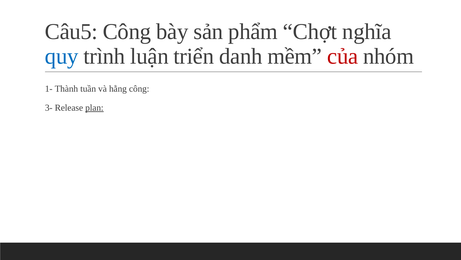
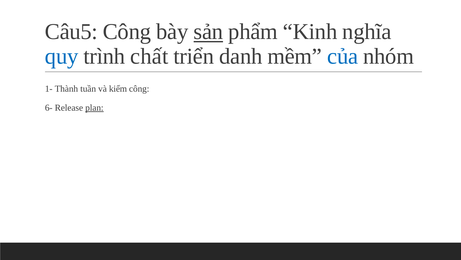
sản underline: none -> present
Chợt: Chợt -> Kinh
luận: luận -> chất
của colour: red -> blue
hằng: hằng -> kiểm
3-: 3- -> 6-
